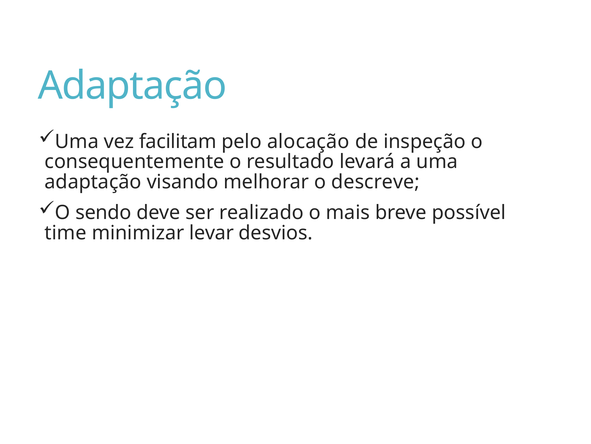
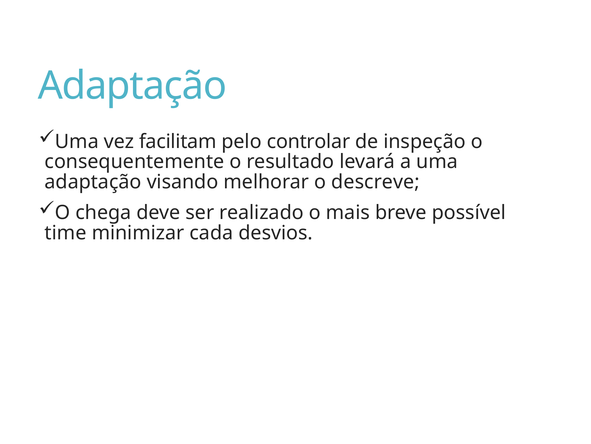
alocação: alocação -> controlar
sendo: sendo -> chega
levar: levar -> cada
